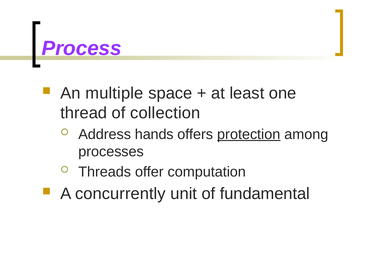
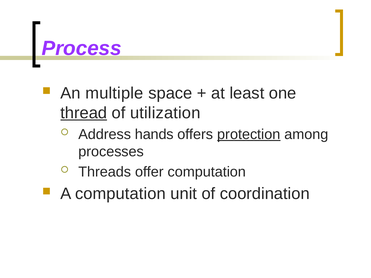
thread underline: none -> present
collection: collection -> utilization
A concurrently: concurrently -> computation
fundamental: fundamental -> coordination
